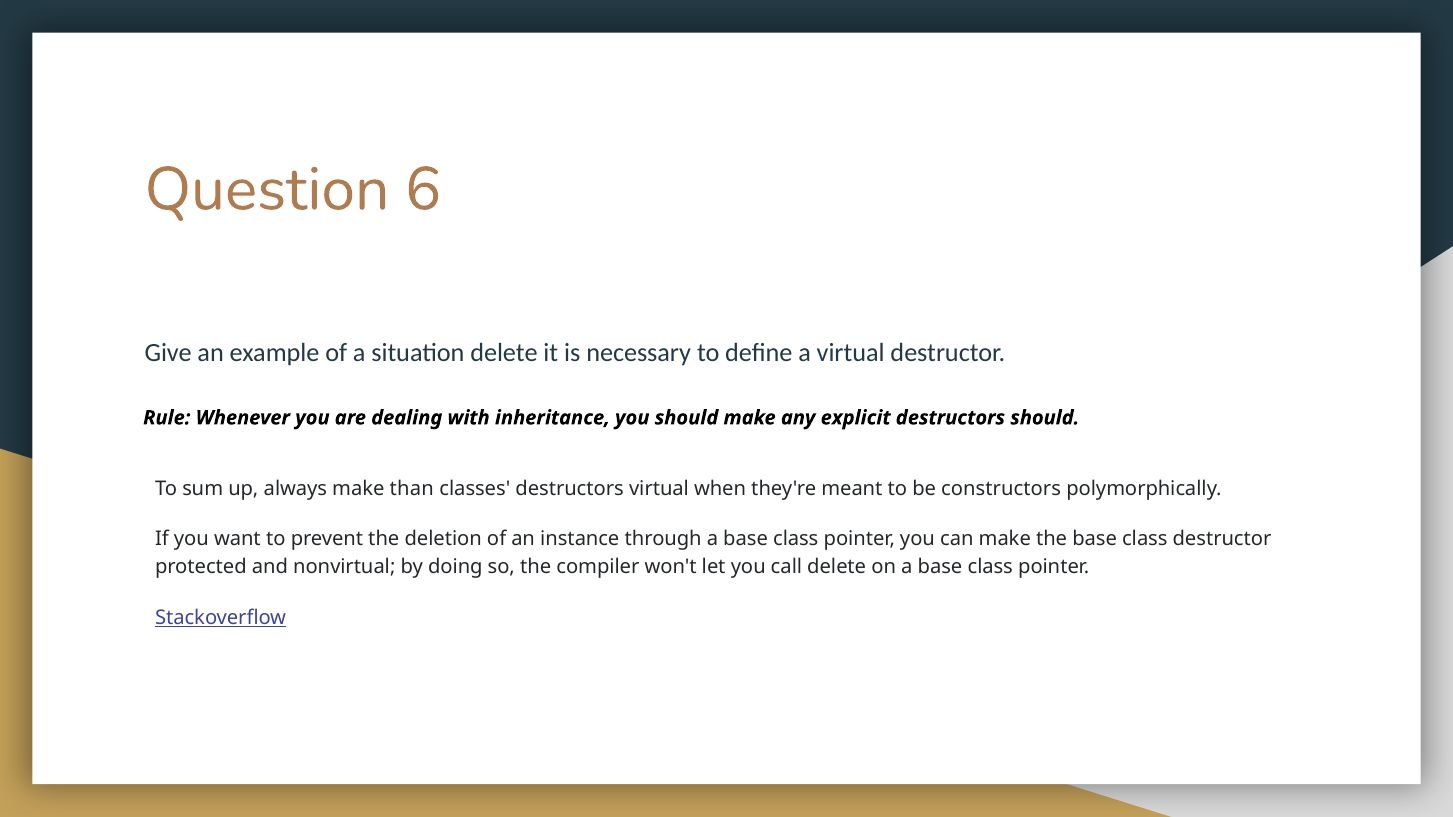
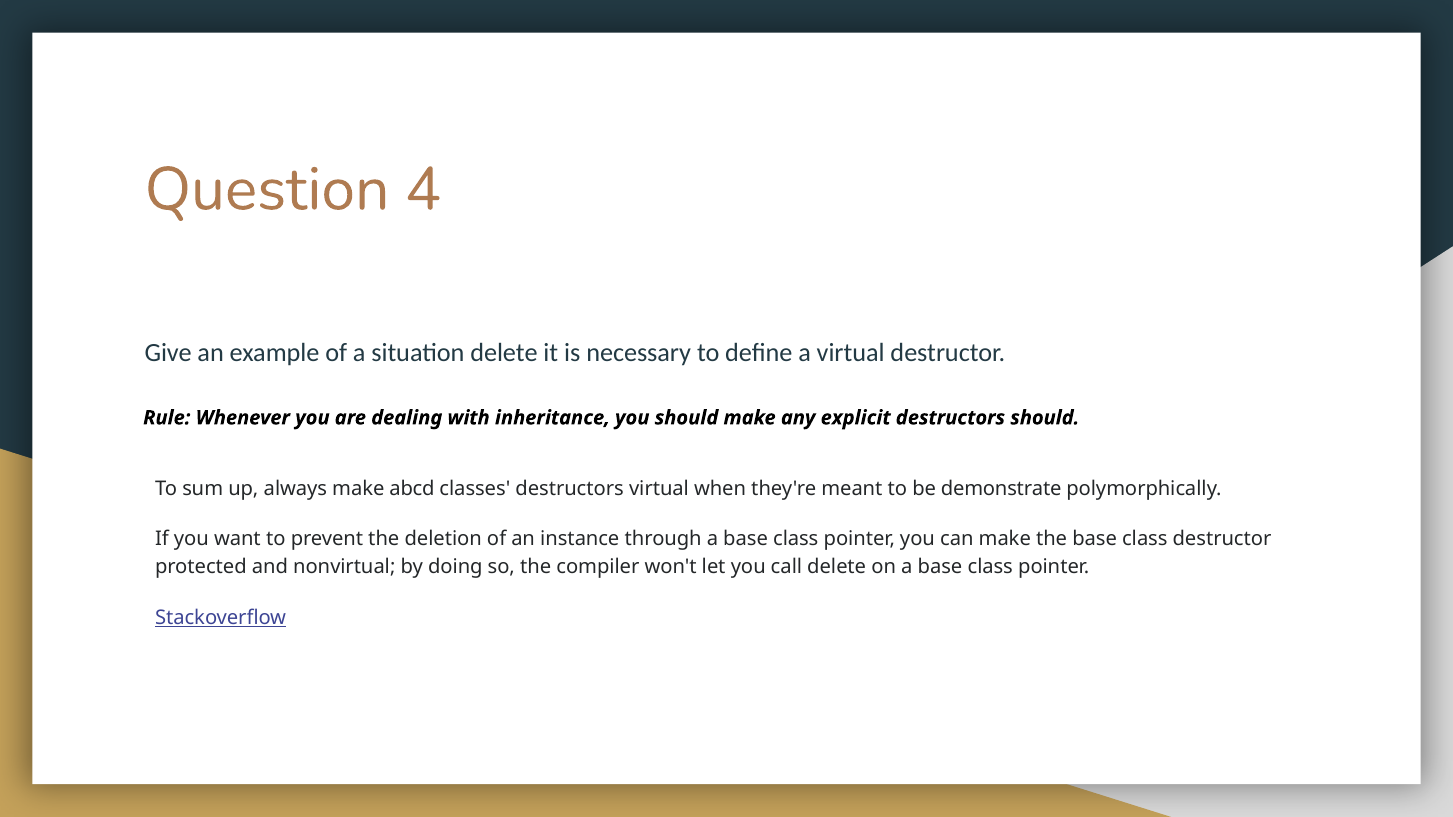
6: 6 -> 4
than: than -> abcd
constructors: constructors -> demonstrate
